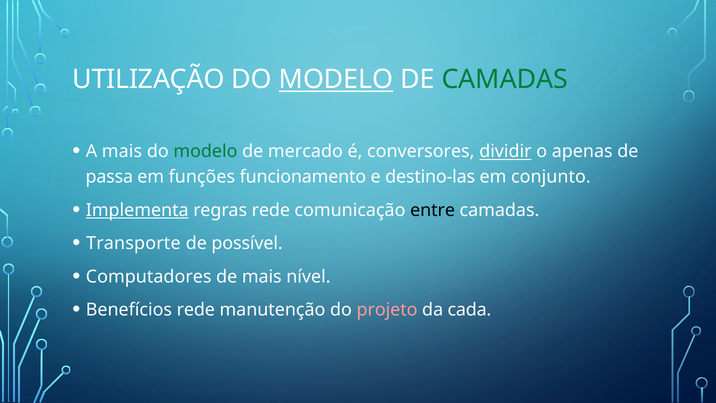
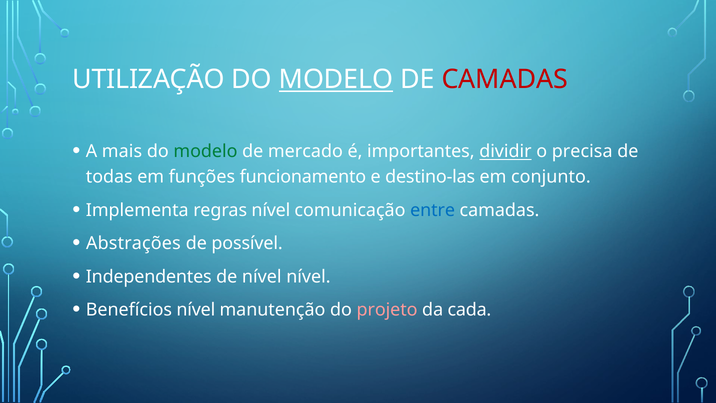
CAMADAS at (505, 80) colour: green -> red
conversores: conversores -> importantes
apenas: apenas -> precisa
passa: passa -> todas
Implementa underline: present -> none
regras rede: rede -> nível
entre colour: black -> blue
Transporte: Transporte -> Abstrações
Computadores: Computadores -> Independentes
de mais: mais -> nível
Benefícios rede: rede -> nível
